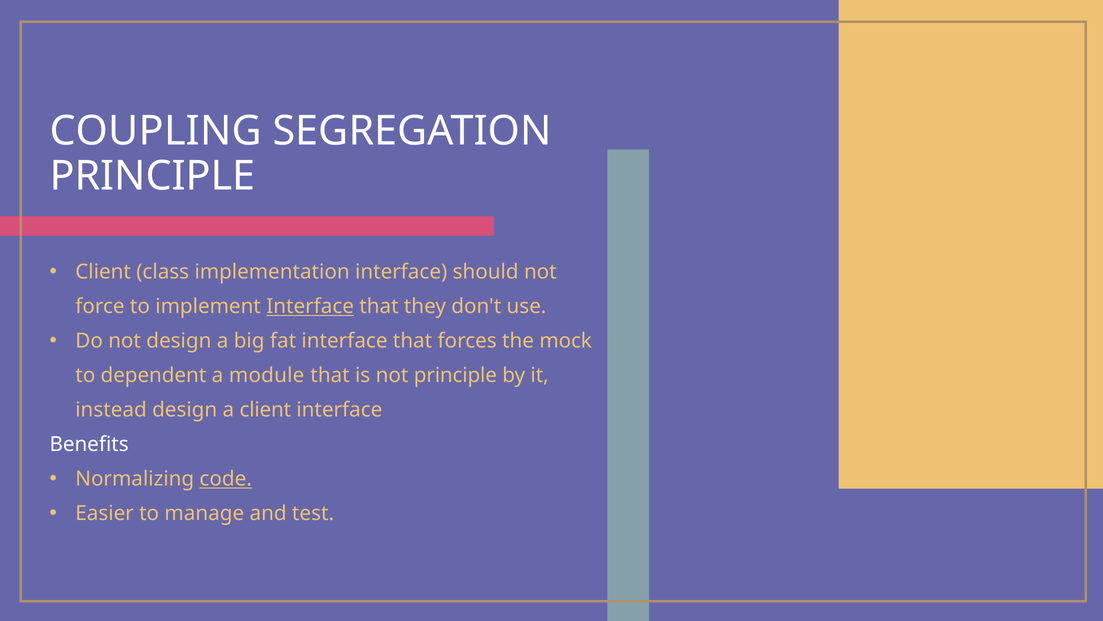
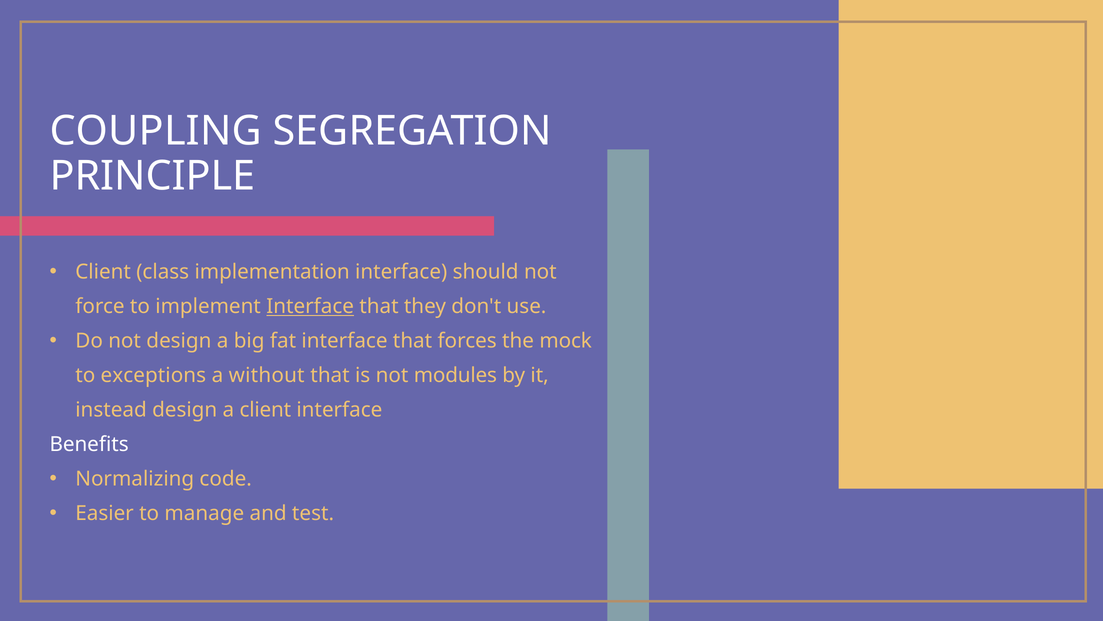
dependent: dependent -> exceptions
module: module -> without
not principle: principle -> modules
code underline: present -> none
